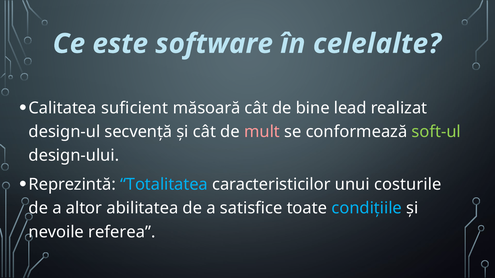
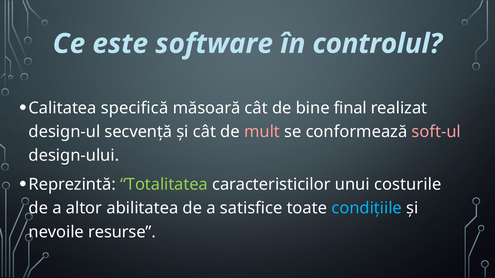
celelalte: celelalte -> controlul
suficient: suficient -> specifică
lead: lead -> final
soft-ul colour: light green -> pink
Totalitatea colour: light blue -> light green
referea: referea -> resurse
